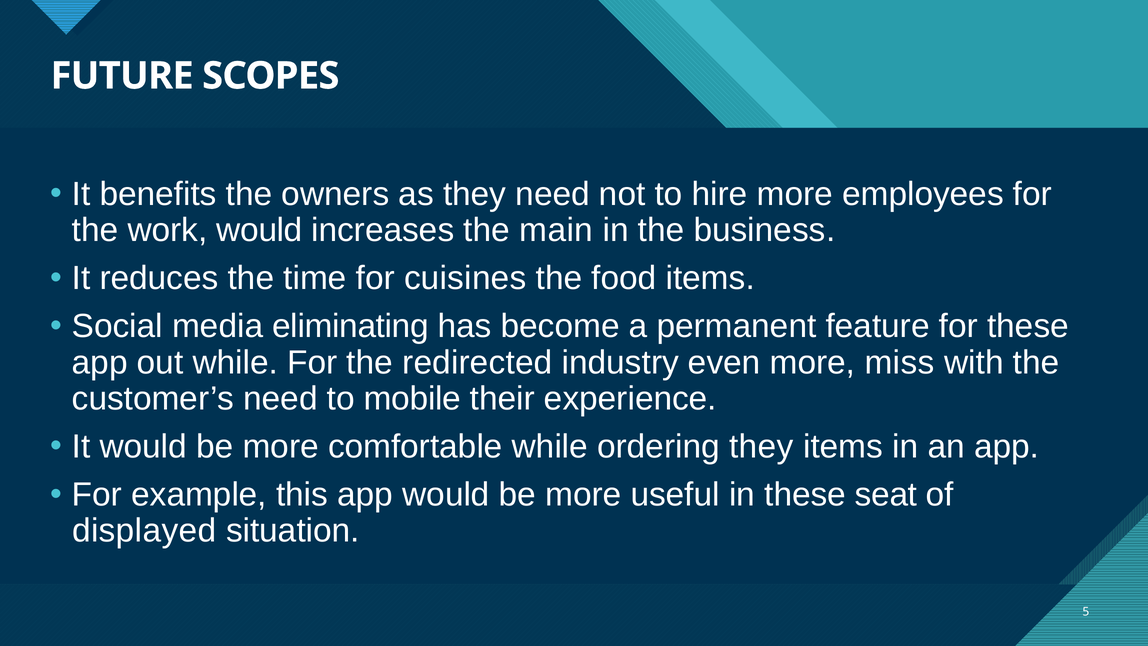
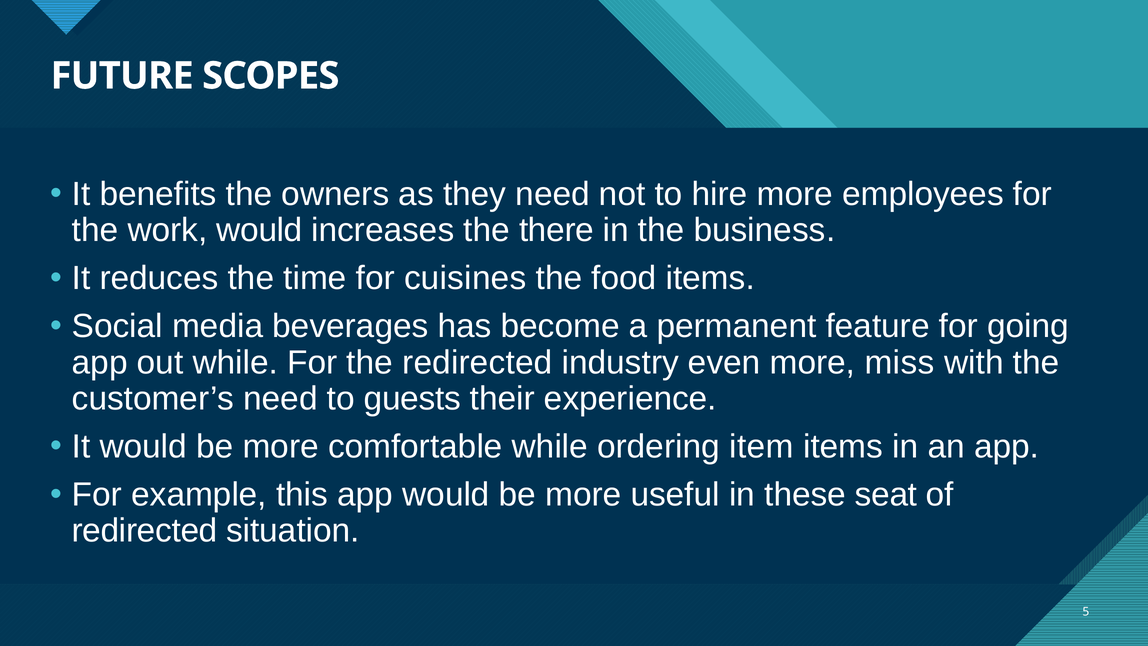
main: main -> there
eliminating: eliminating -> beverages
for these: these -> going
mobile: mobile -> guests
ordering they: they -> item
displayed at (144, 531): displayed -> redirected
